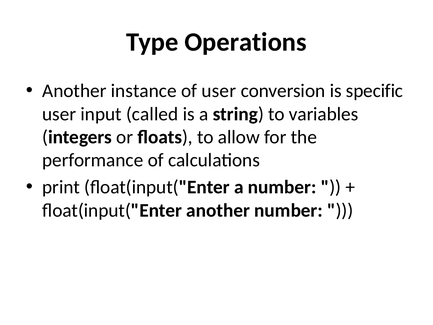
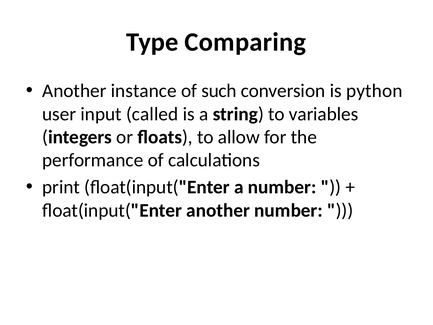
Operations: Operations -> Comparing
of user: user -> such
specific: specific -> python
